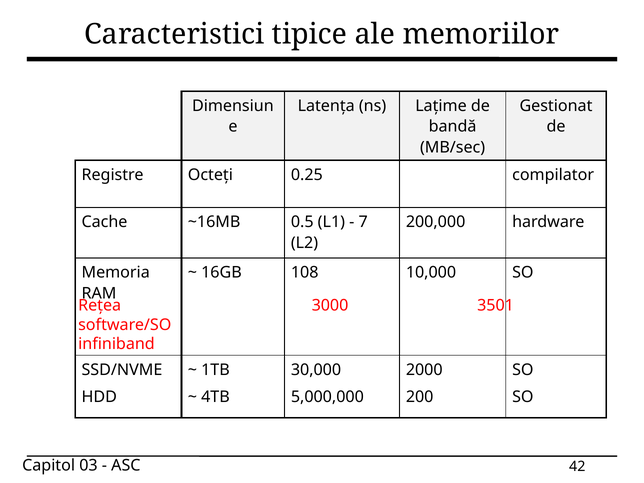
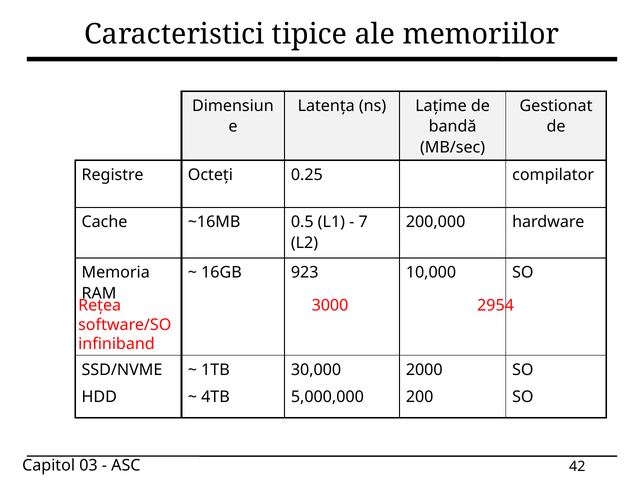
108: 108 -> 923
3501: 3501 -> 2954
